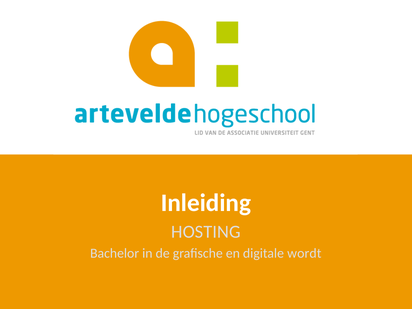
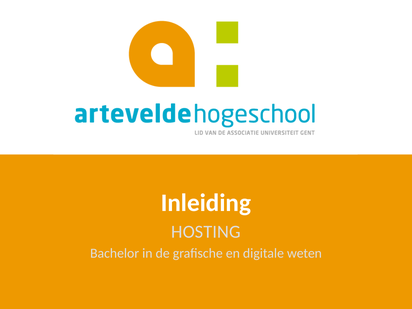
wordt: wordt -> weten
